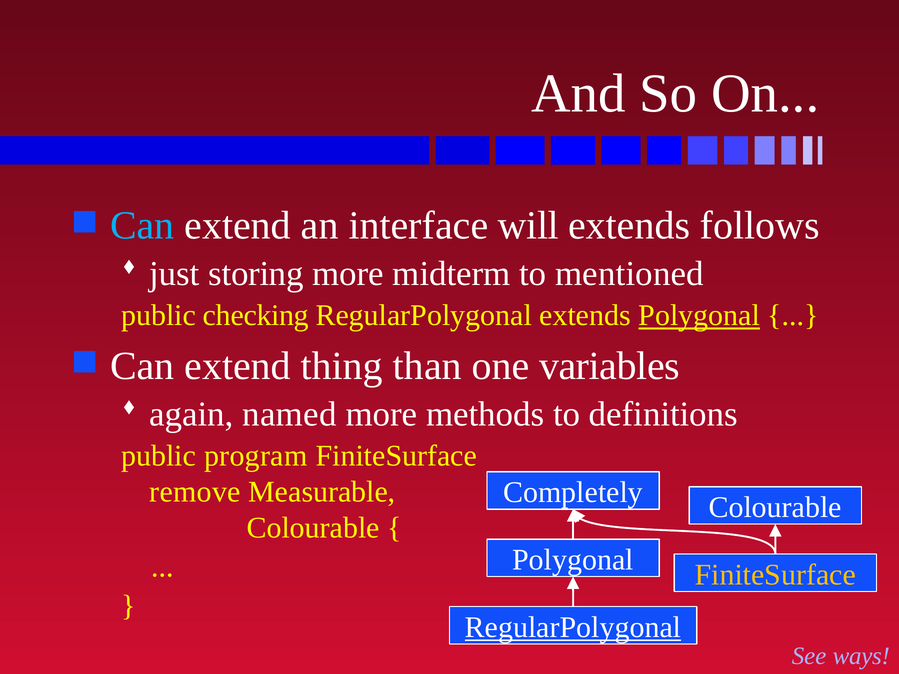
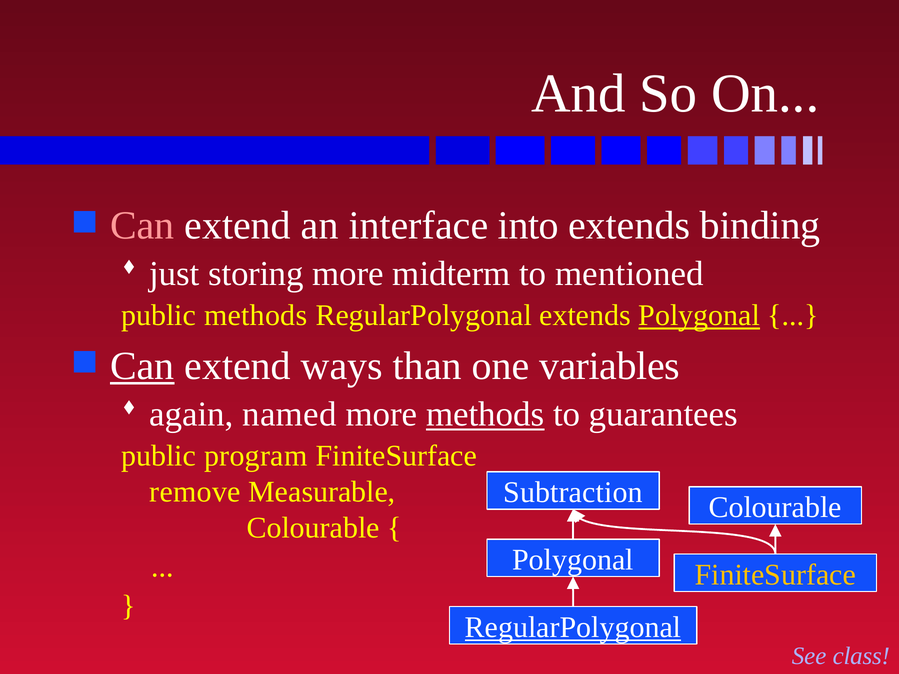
Can at (142, 226) colour: light blue -> pink
will: will -> into
follows: follows -> binding
public checking: checking -> methods
Can at (142, 366) underline: none -> present
thing: thing -> ways
methods at (485, 414) underline: none -> present
definitions: definitions -> guarantees
Completely: Completely -> Subtraction
ways: ways -> class
